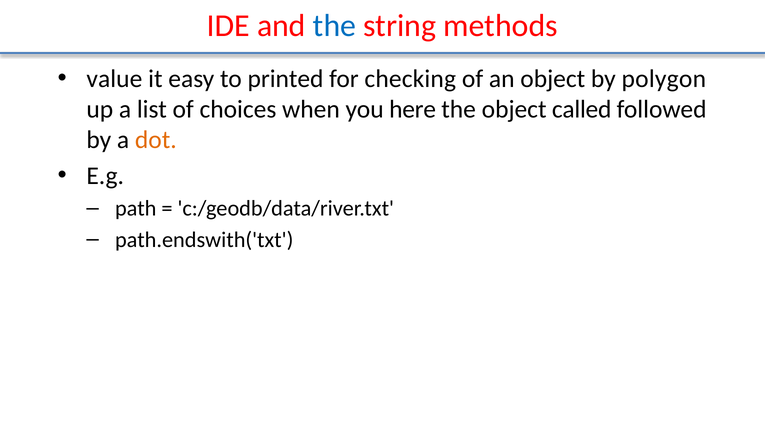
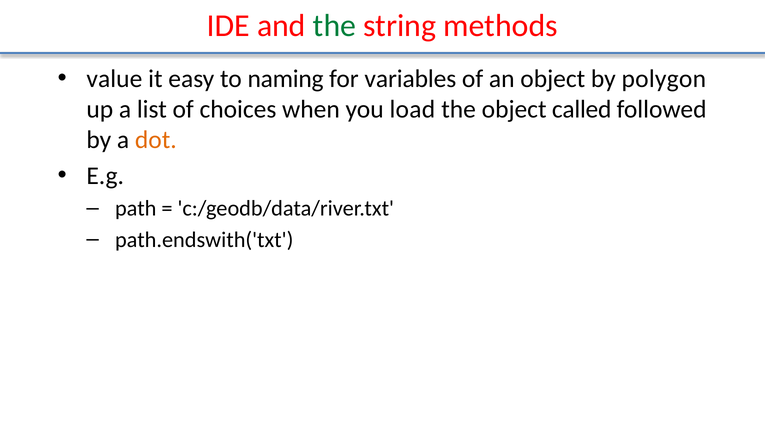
the at (335, 26) colour: blue -> green
printed: printed -> naming
checking: checking -> variables
here: here -> load
